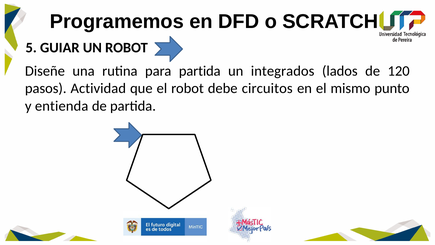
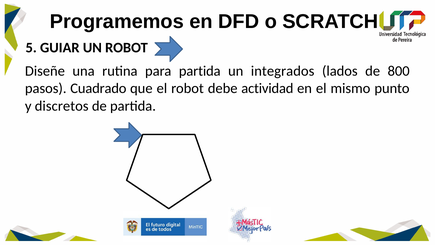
120: 120 -> 800
Actividad: Actividad -> Cuadrado
circuitos: circuitos -> actividad
entienda: entienda -> discretos
